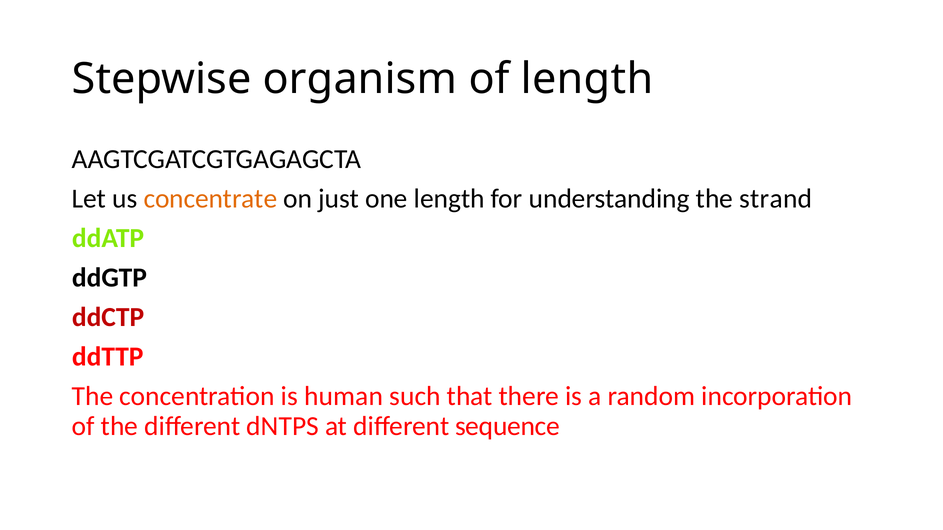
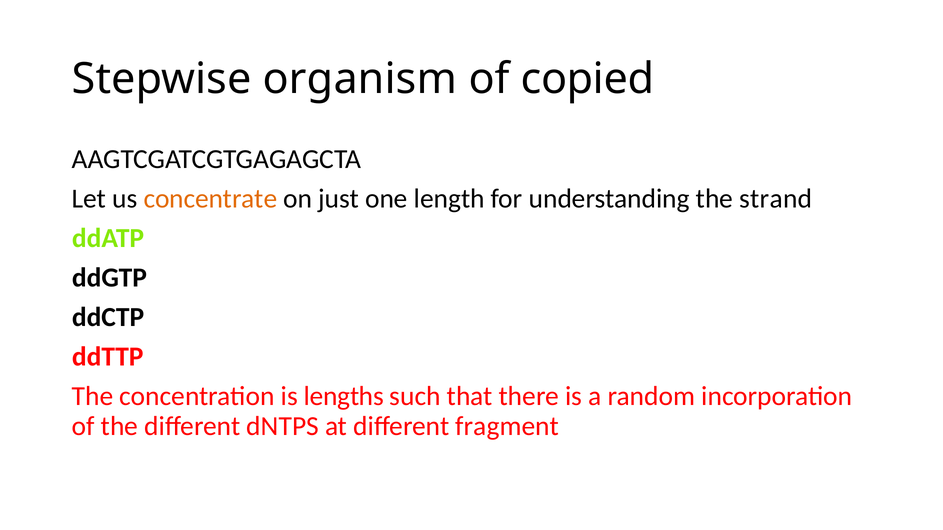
of length: length -> copied
ddCTP colour: red -> black
human: human -> lengths
sequence: sequence -> fragment
